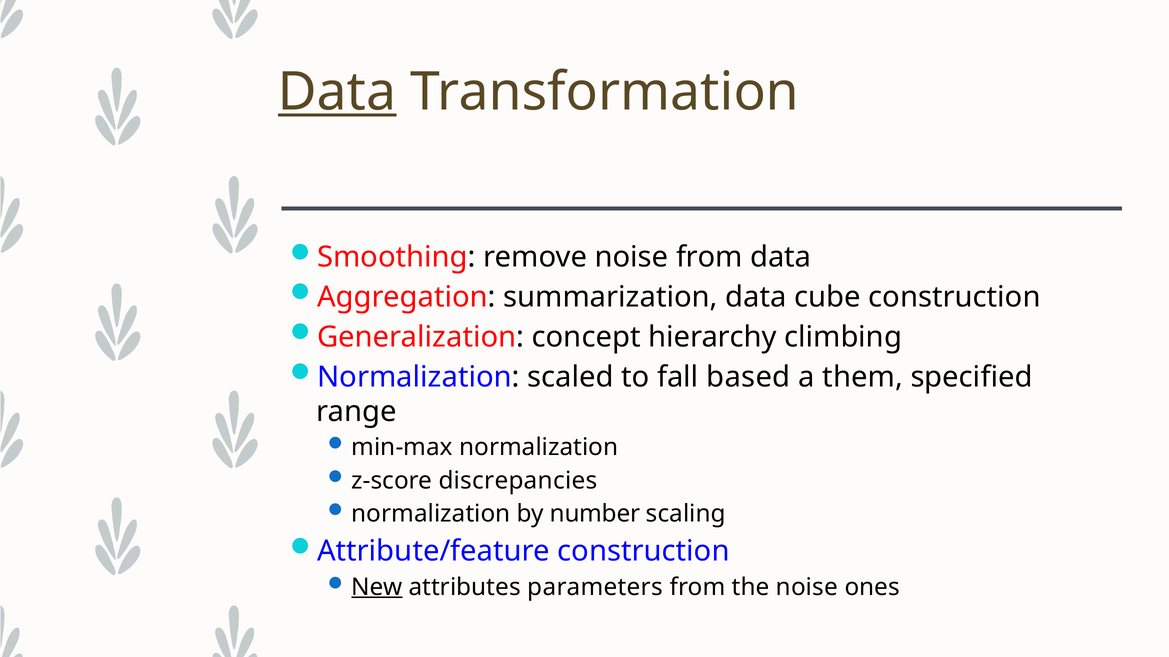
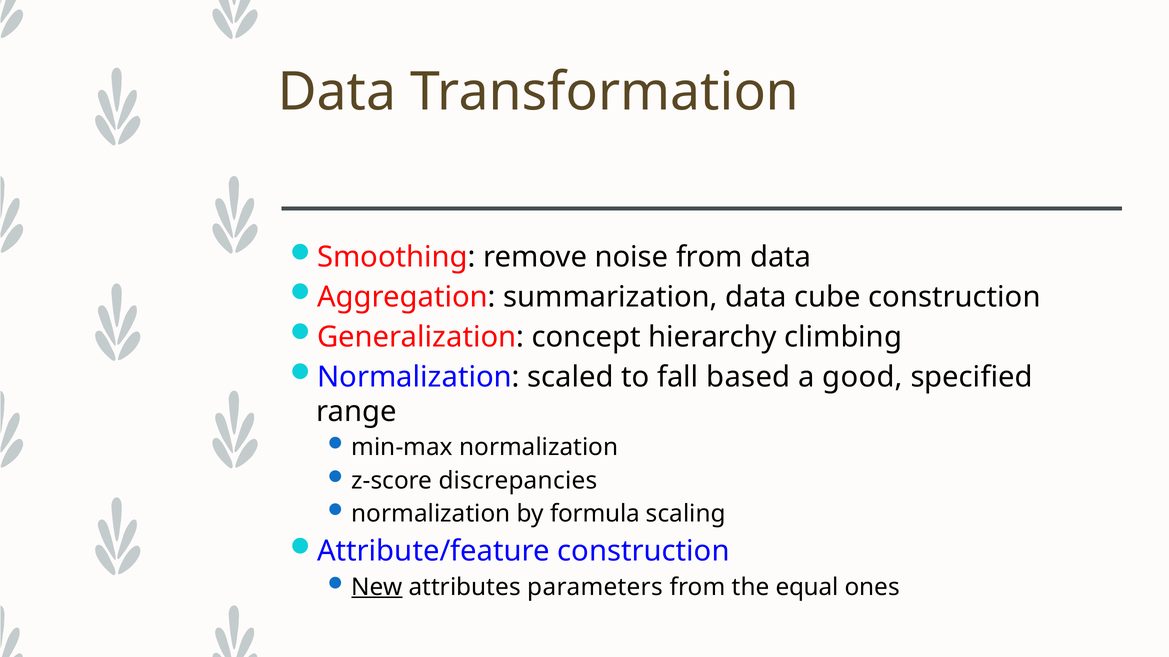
Data at (337, 92) underline: present -> none
them: them -> good
number: number -> formula
the noise: noise -> equal
